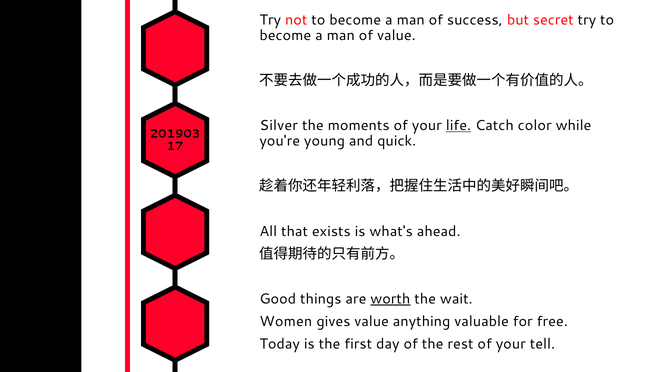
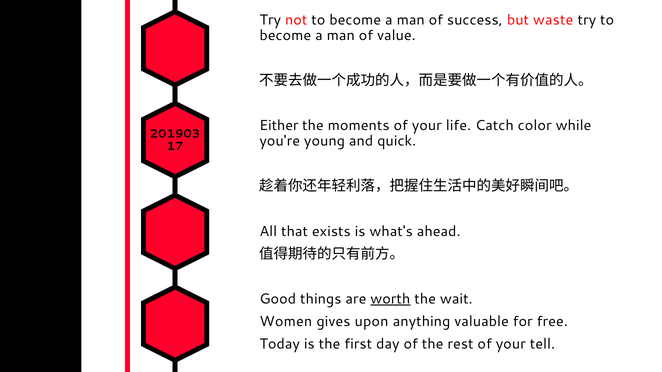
secret: secret -> waste
Silver: Silver -> Either
life underline: present -> none
gives value: value -> upon
